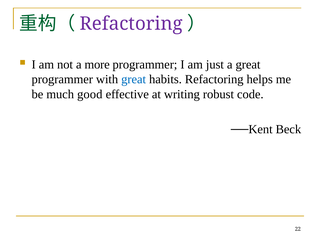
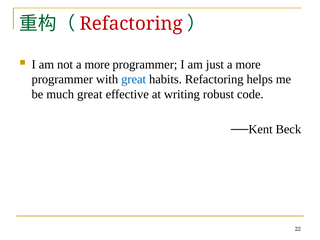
Refactoring at (131, 24) colour: purple -> red
just a great: great -> more
much good: good -> great
